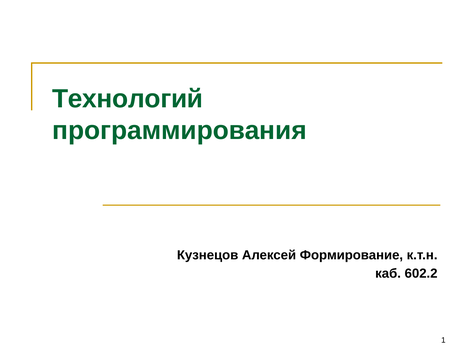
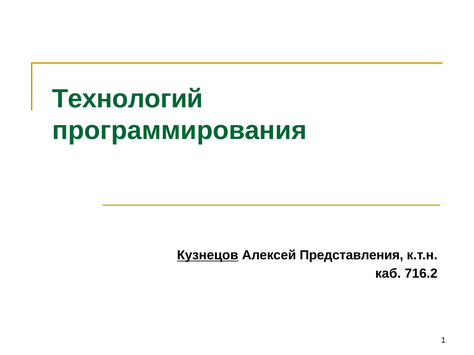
Кузнецов underline: none -> present
Формирование: Формирование -> Представления
602.2: 602.2 -> 716.2
